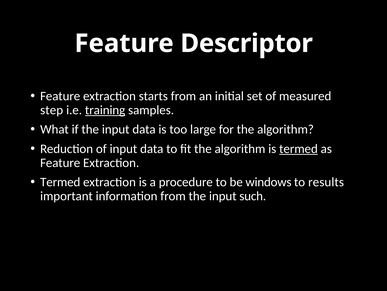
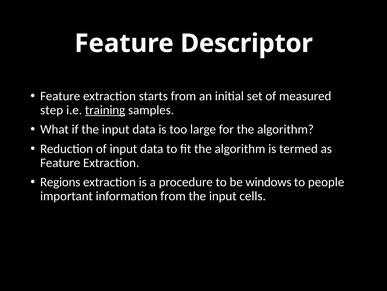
termed at (298, 148) underline: present -> none
Termed at (60, 182): Termed -> Regions
results: results -> people
such: such -> cells
